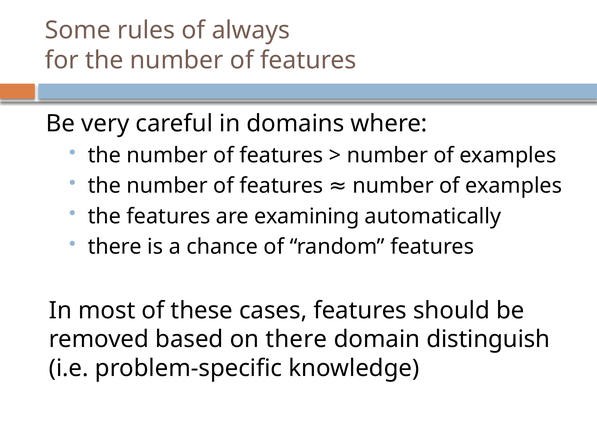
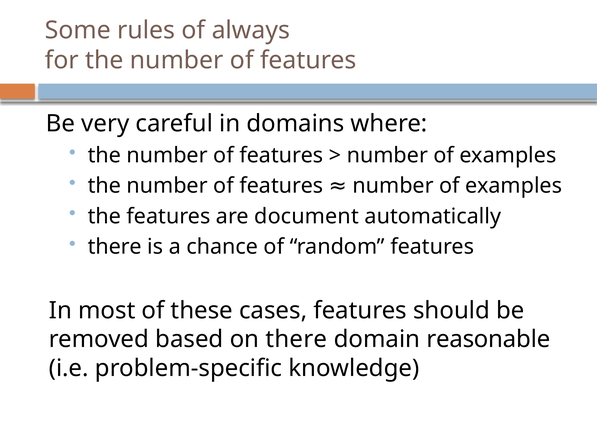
examining: examining -> document
distinguish: distinguish -> reasonable
